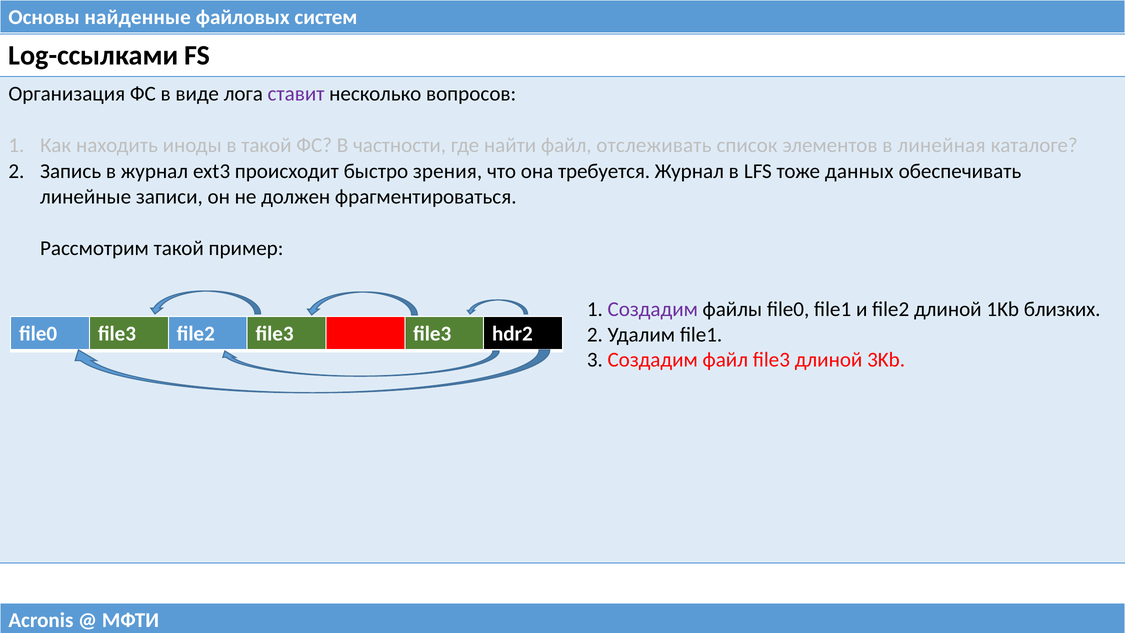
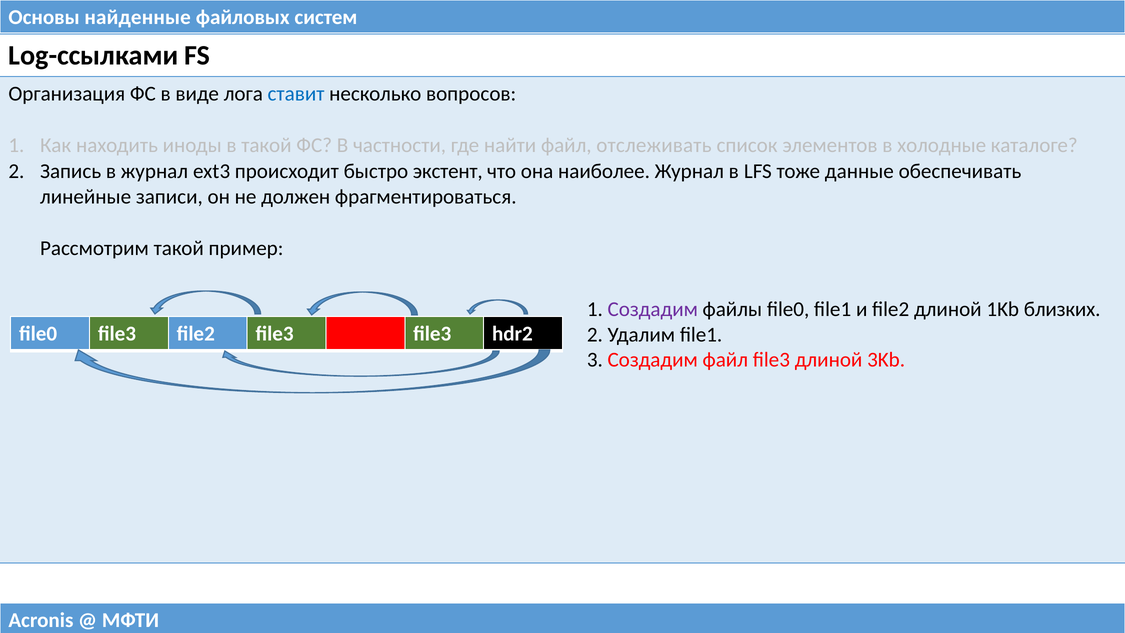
ставит colour: purple -> blue
линейная: линейная -> холодные
зрения: зрения -> экстент
требуется: требуется -> наиболее
данных: данных -> данные
